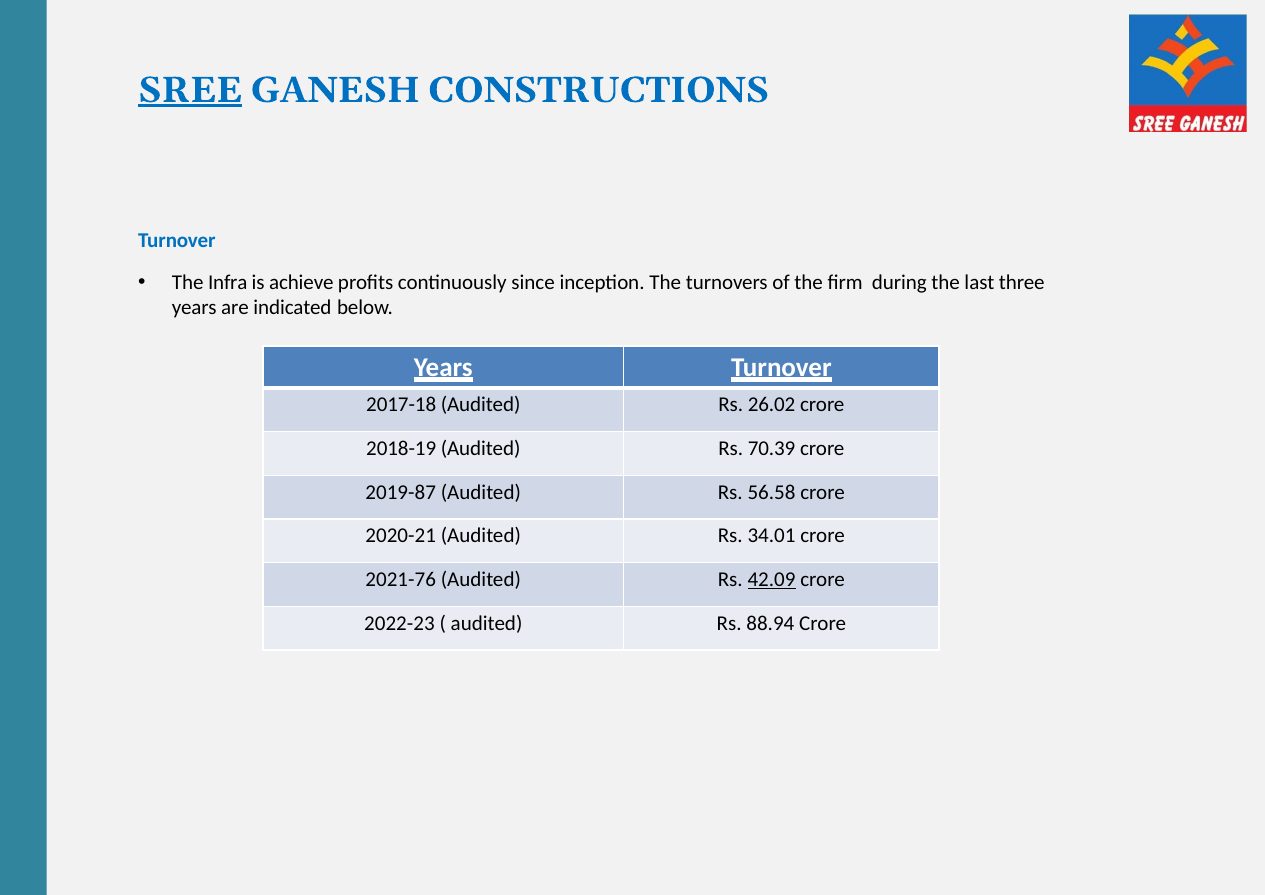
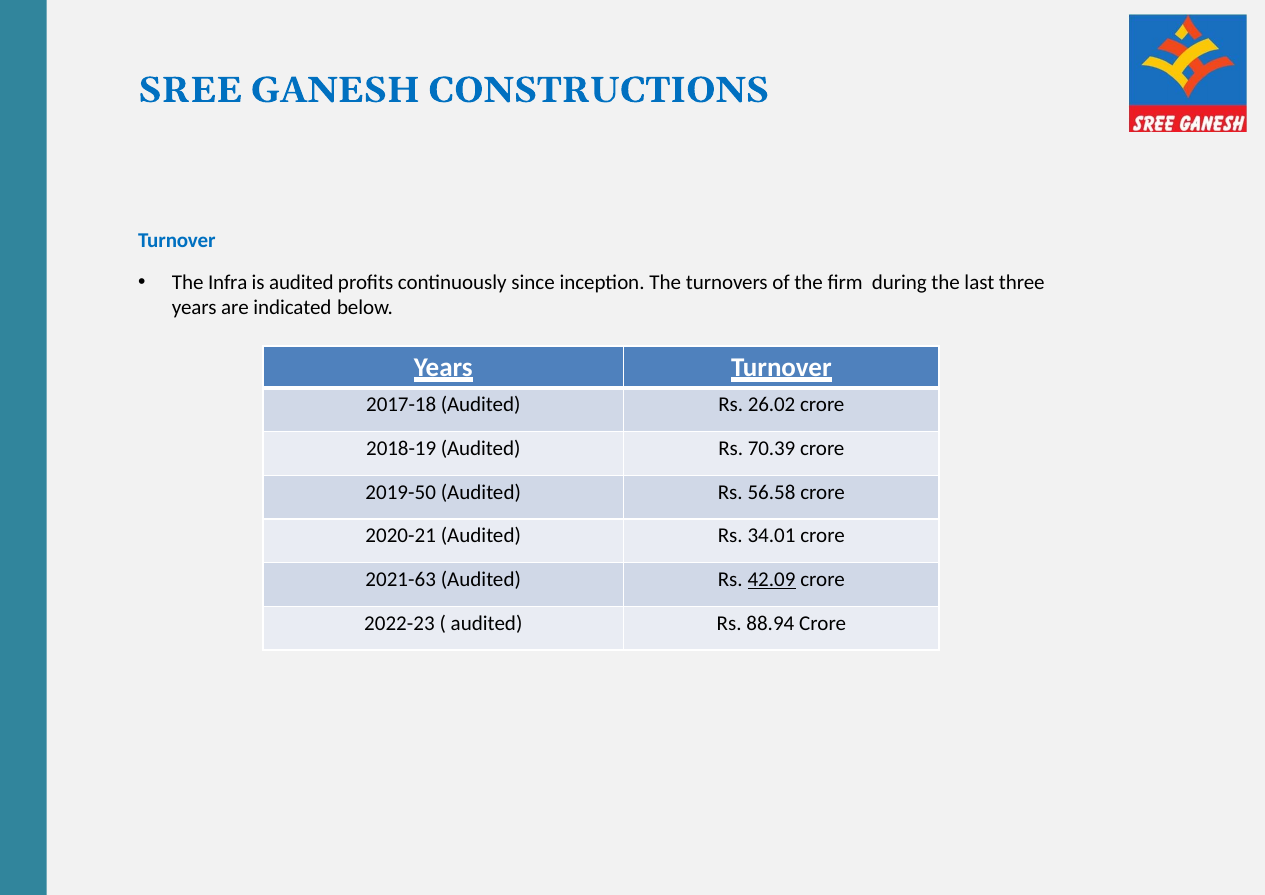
SREE underline: present -> none
is achieve: achieve -> audited
2019-87: 2019-87 -> 2019-50
2021-76: 2021-76 -> 2021-63
